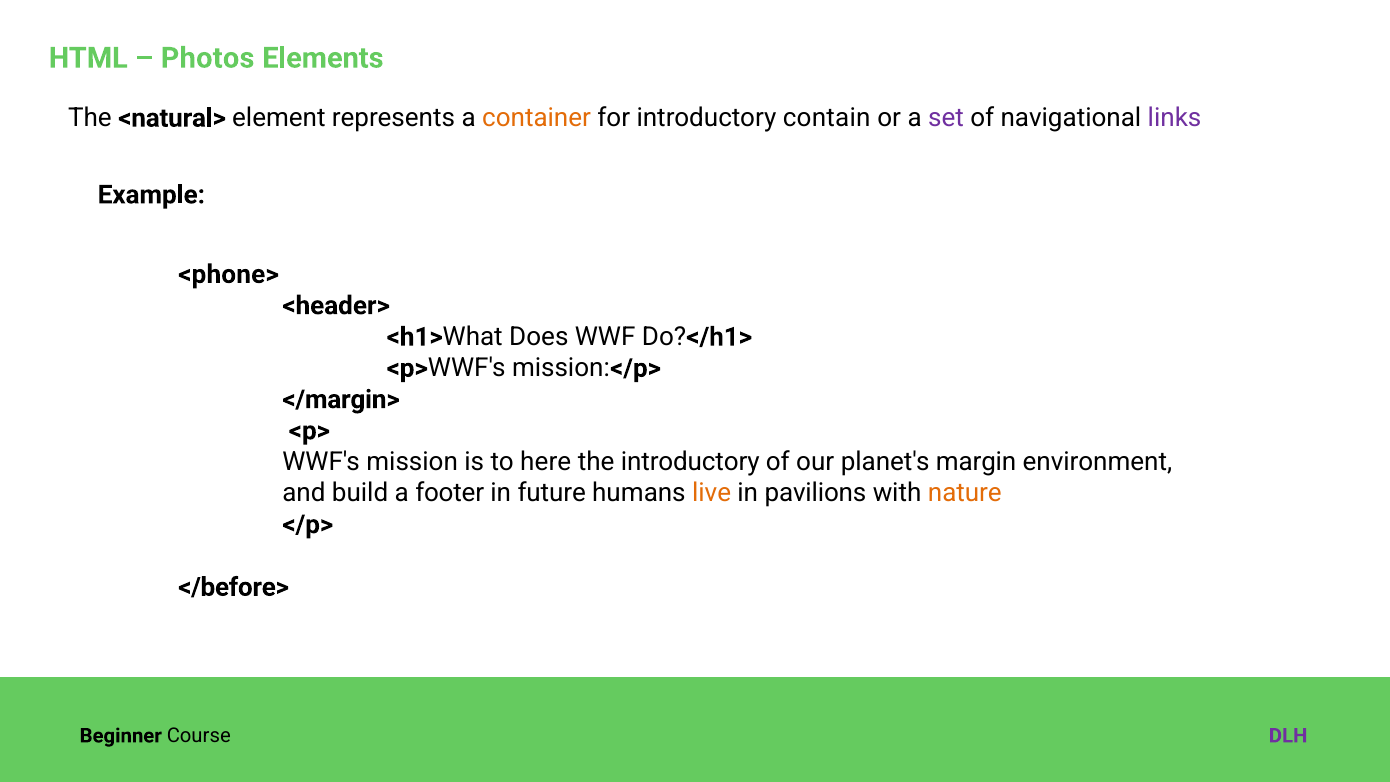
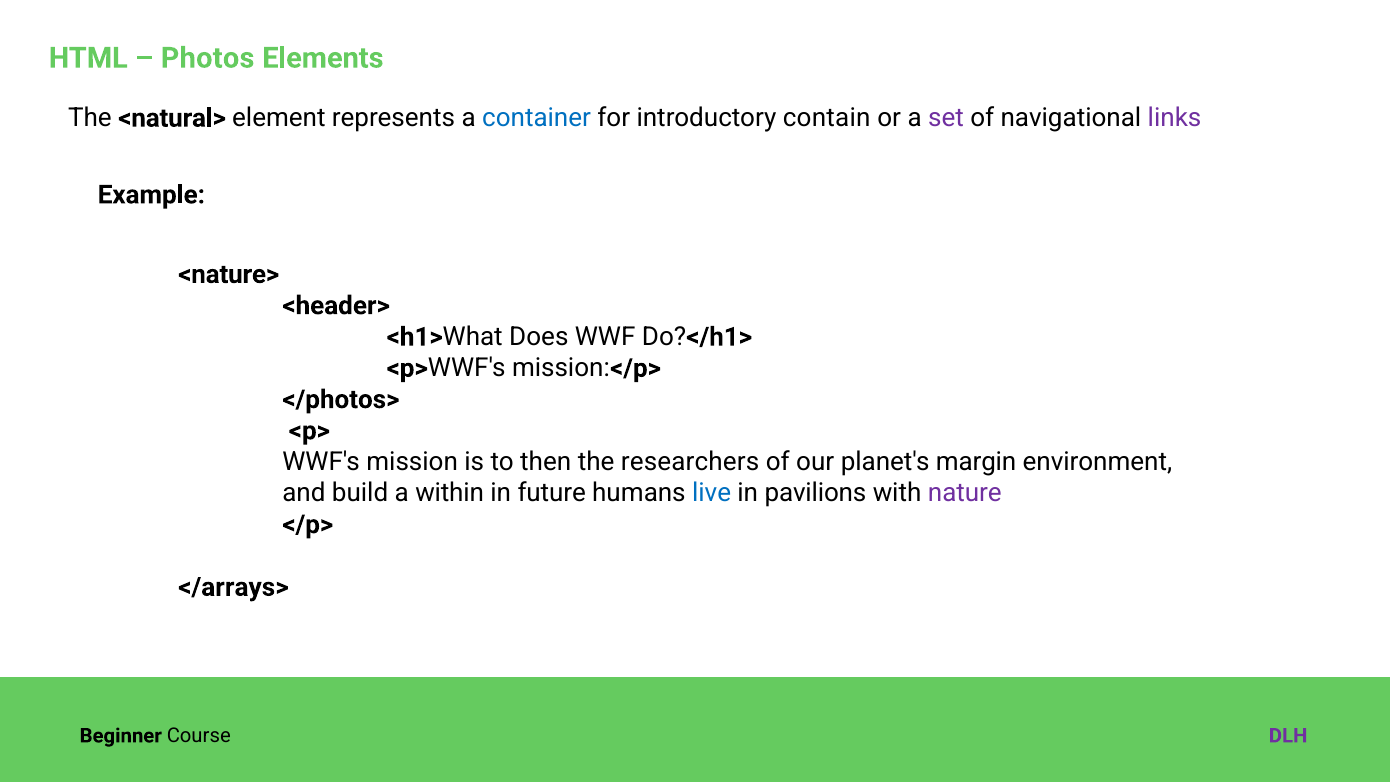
container colour: orange -> blue
<phone>: <phone> -> <nature>
</margin>: </margin> -> </photos>
here: here -> then
the introductory: introductory -> researchers
footer: footer -> within
live colour: orange -> blue
nature colour: orange -> purple
</before>: </before> -> </arrays>
